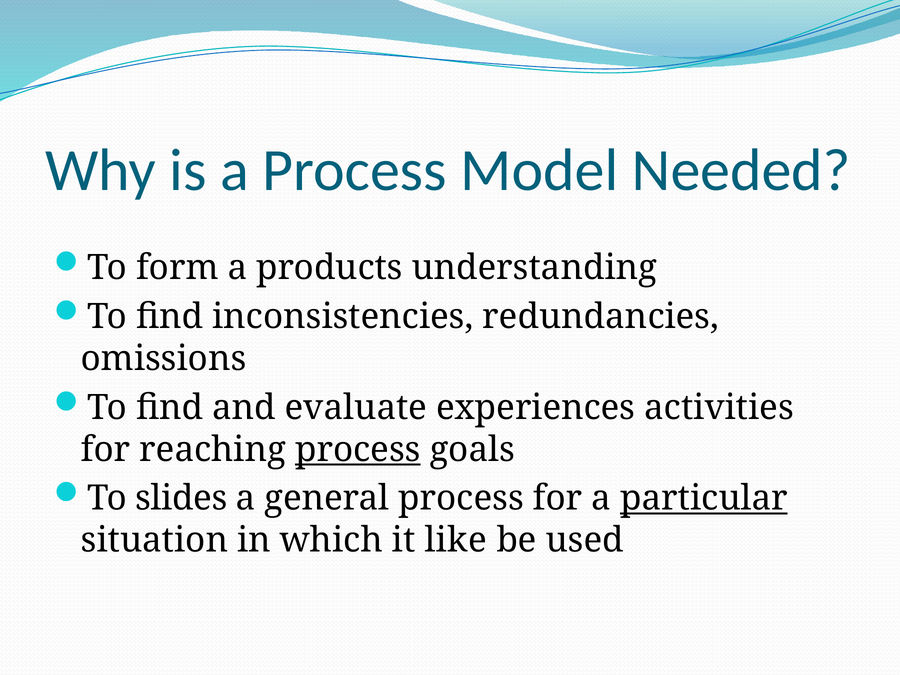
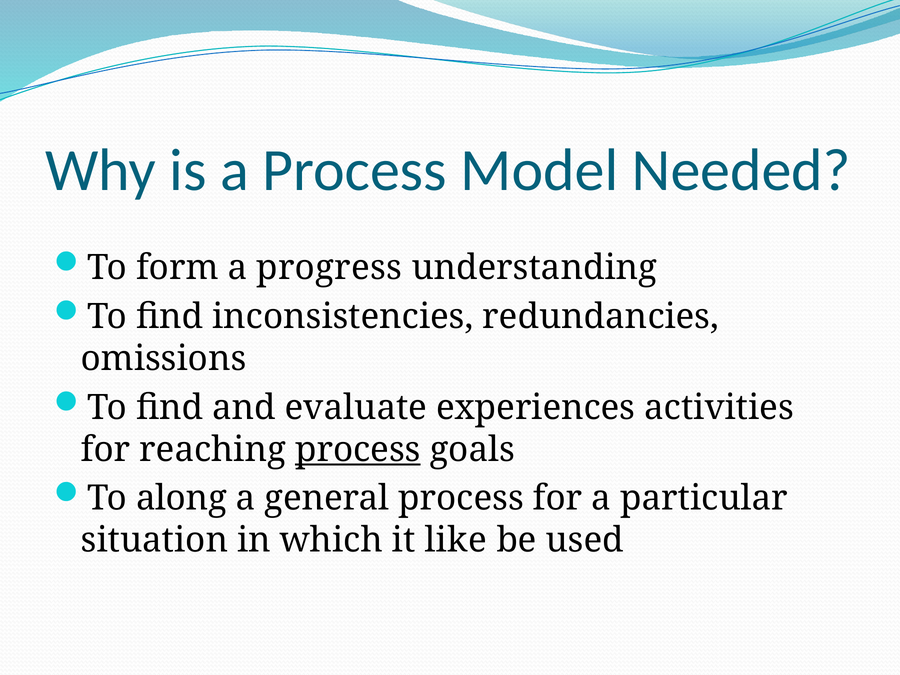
products: products -> progress
slides: slides -> along
particular underline: present -> none
